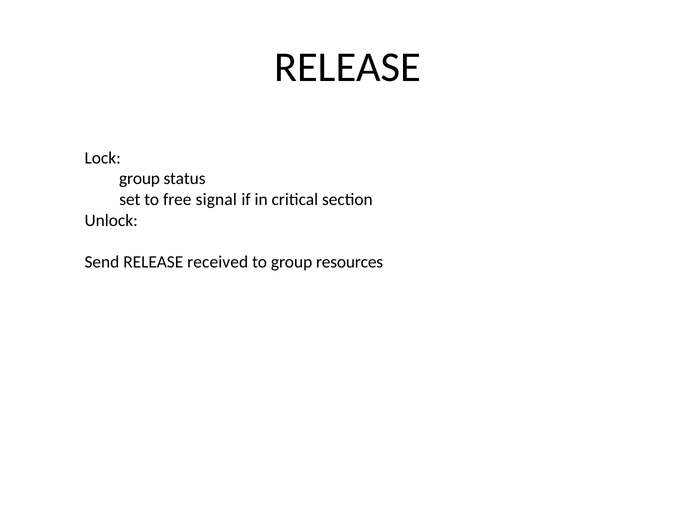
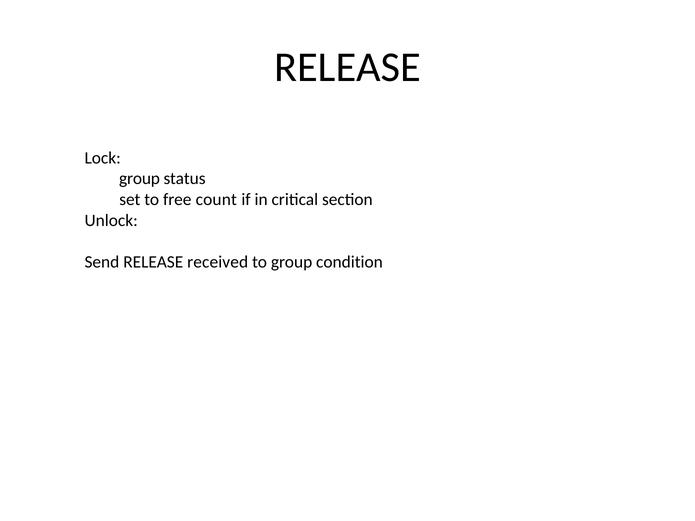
signal: signal -> count
resources: resources -> condition
